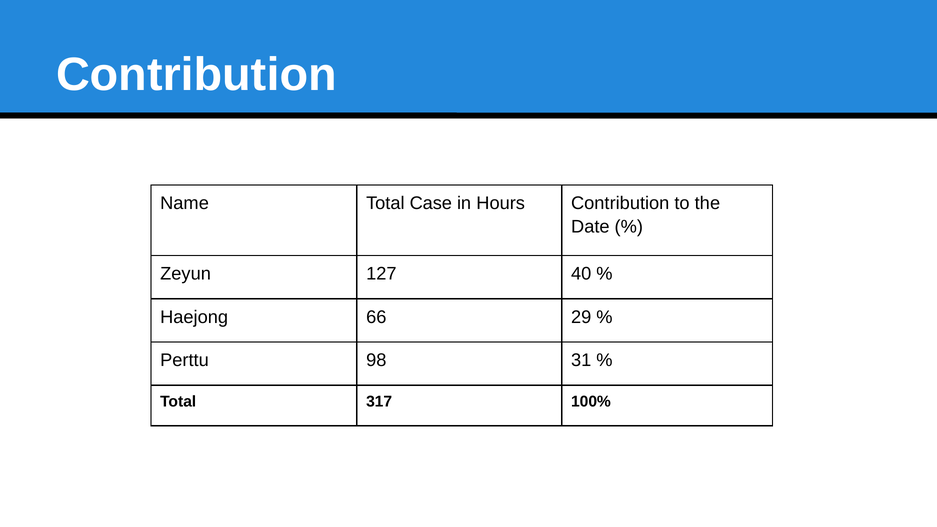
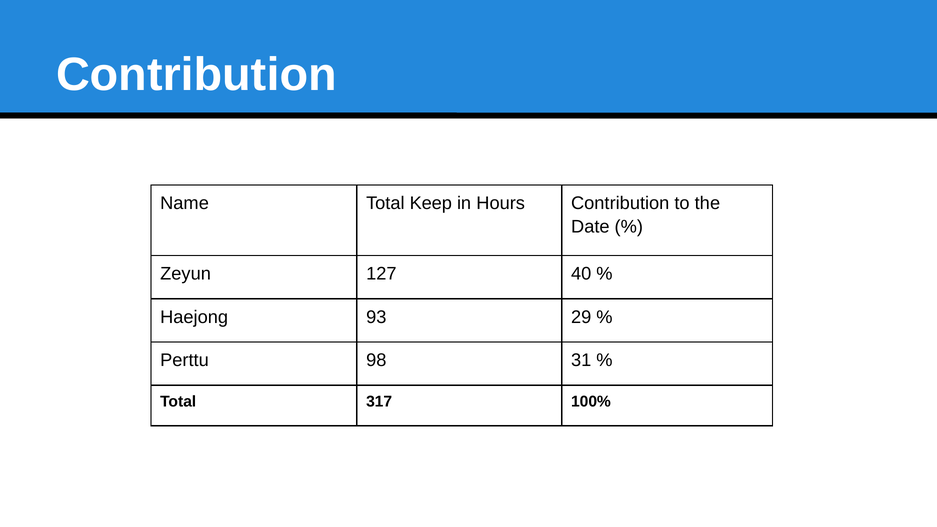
Case: Case -> Keep
66: 66 -> 93
